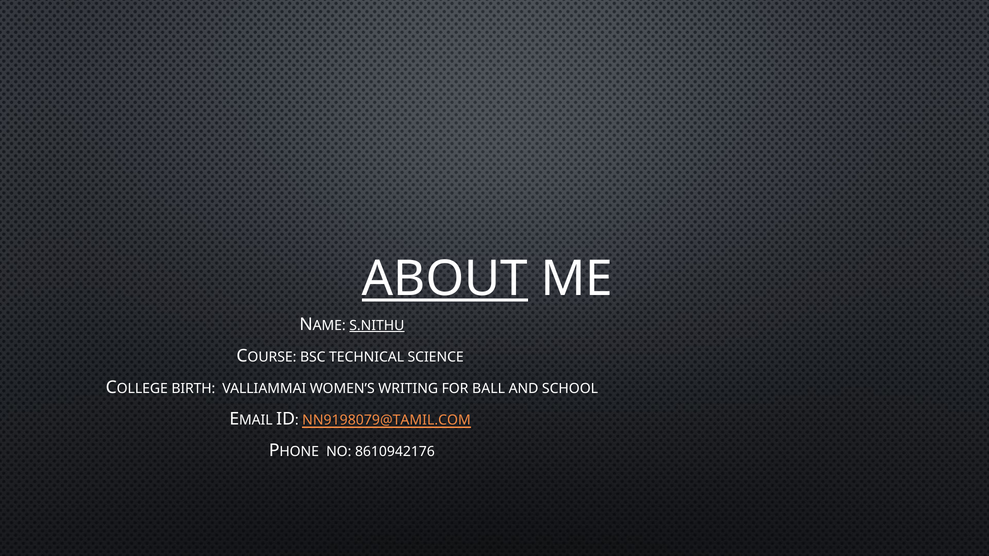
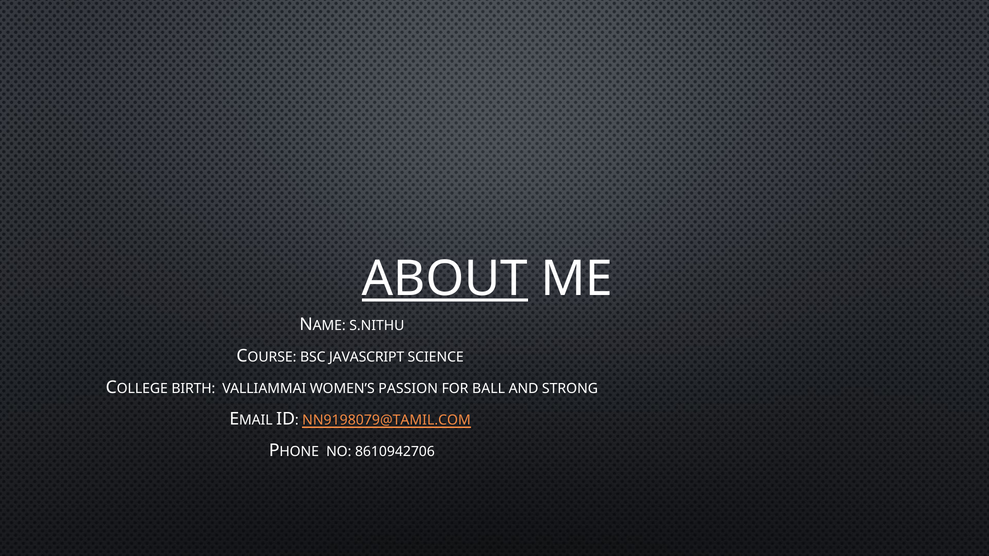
S.NITHU underline: present -> none
TECHNICAL: TECHNICAL -> JAVASCRIPT
WRITING: WRITING -> PASSION
SCHOOL: SCHOOL -> STRONG
8610942176: 8610942176 -> 8610942706
